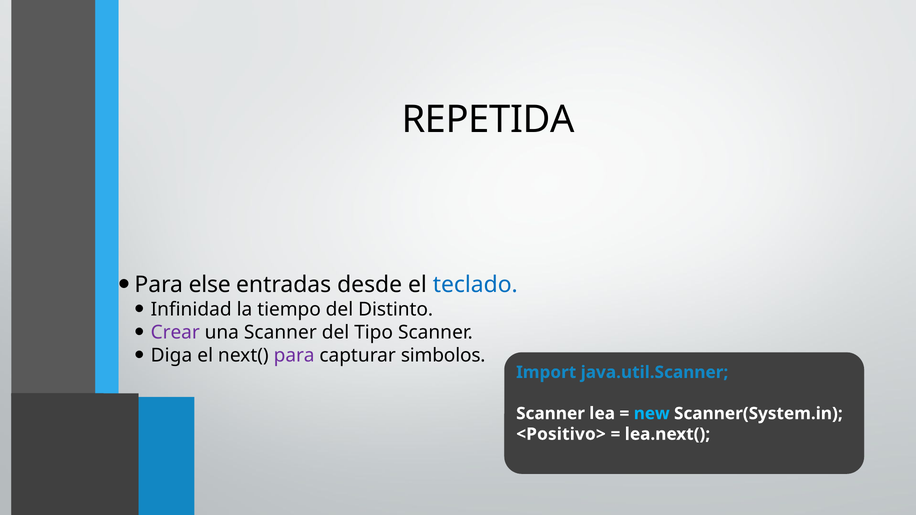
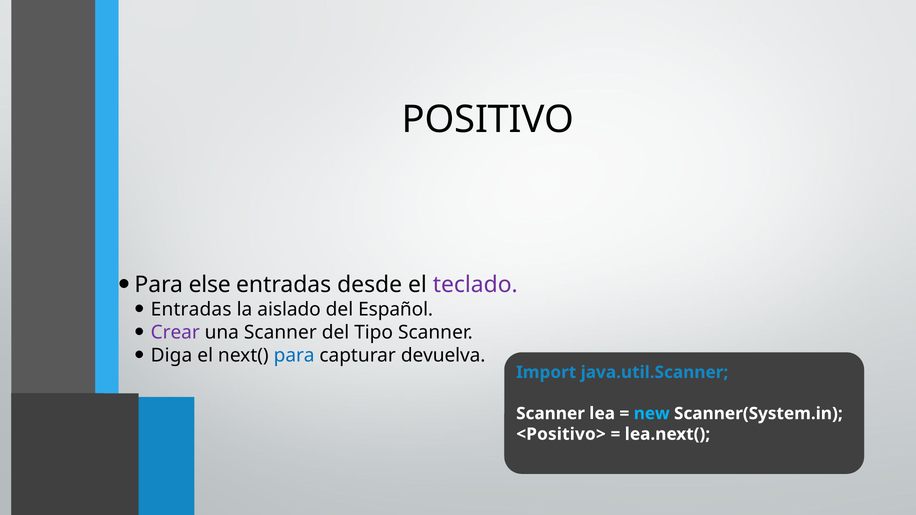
REPETIDA: REPETIDA -> POSITIVO
teclado colour: blue -> purple
Infinidad at (191, 310): Infinidad -> Entradas
tiempo: tiempo -> aislado
Distinto: Distinto -> Español
para at (294, 356) colour: purple -> blue
simbolos: simbolos -> devuelva
